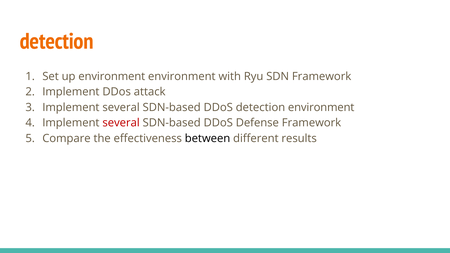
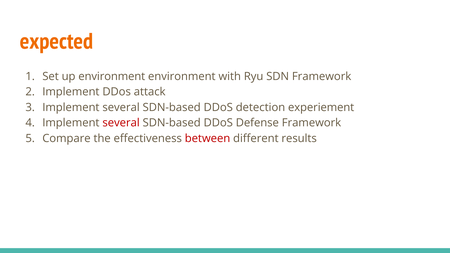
detection at (57, 41): detection -> expected
detection environment: environment -> experiement
between colour: black -> red
